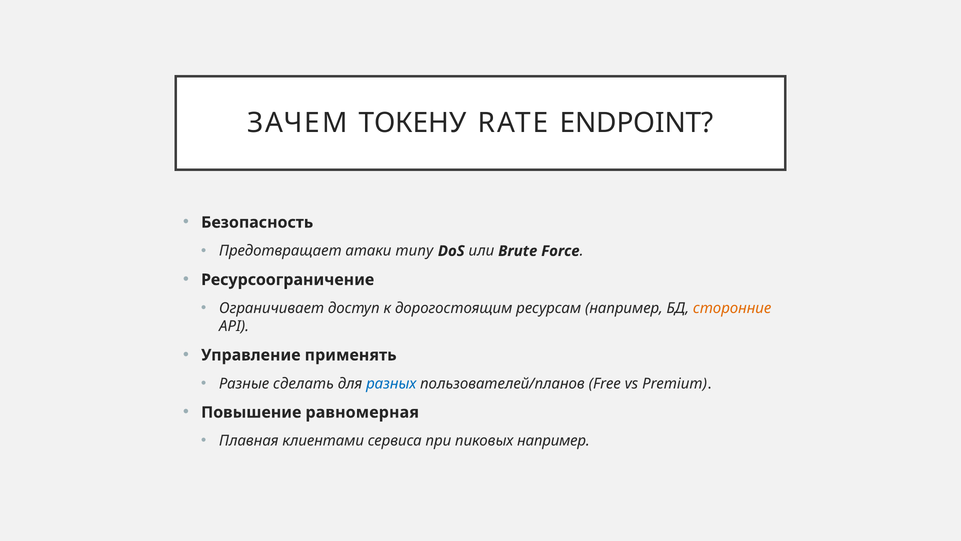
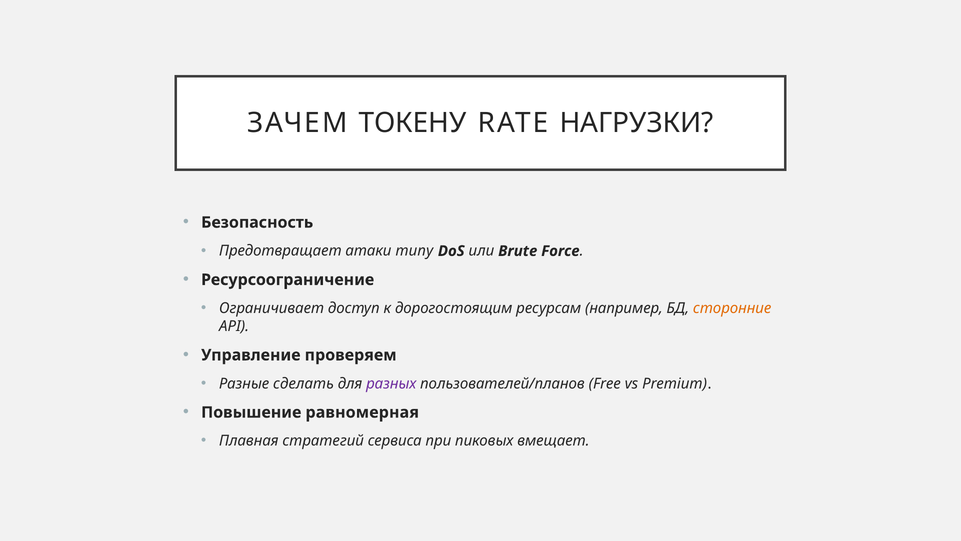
ENDPOINT: ENDPOINT -> НАГРУЗКИ
применять: применять -> проверяем
разных colour: blue -> purple
клиентами: клиентами -> стратегий
пиковых например: например -> вмещает
